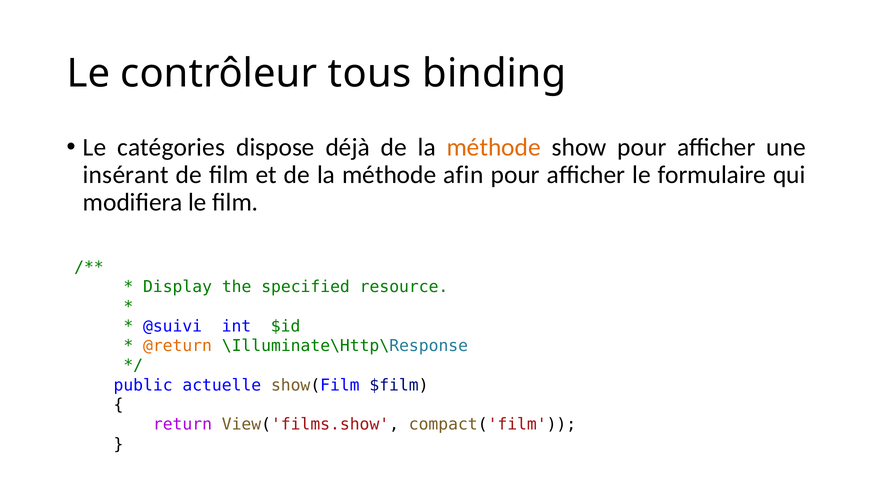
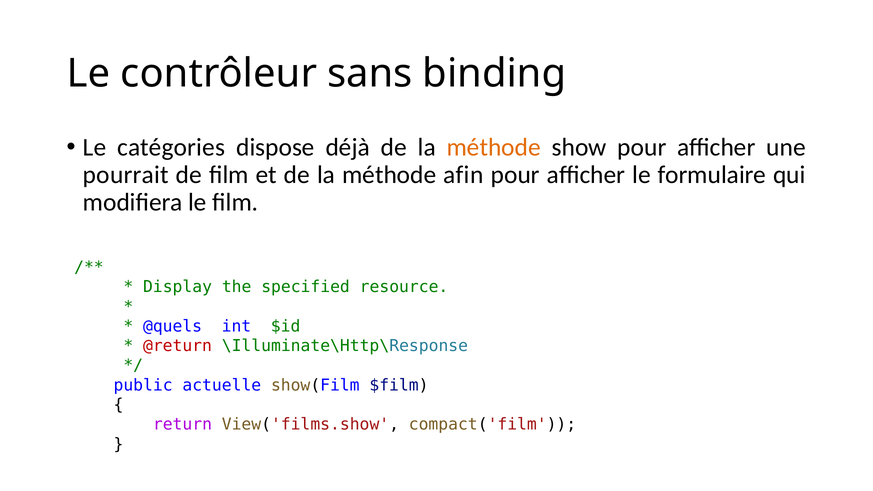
tous: tous -> sans
insérant: insérant -> pourrait
@suivi: @suivi -> @quels
@return colour: orange -> red
